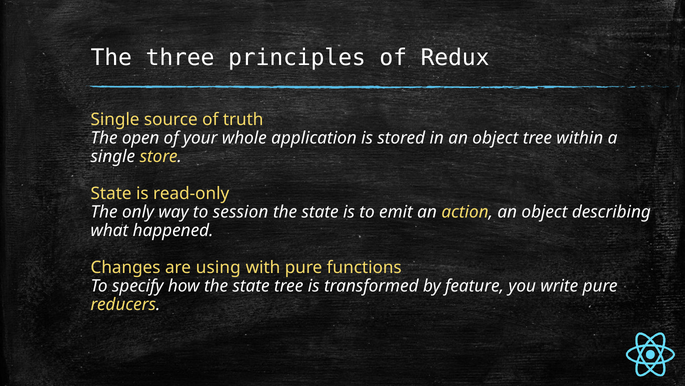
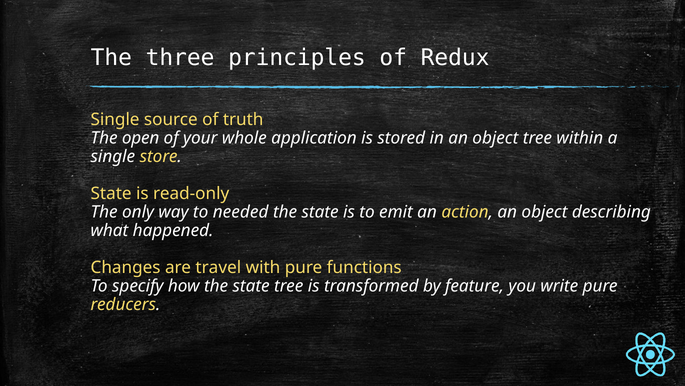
session: session -> needed
using: using -> travel
